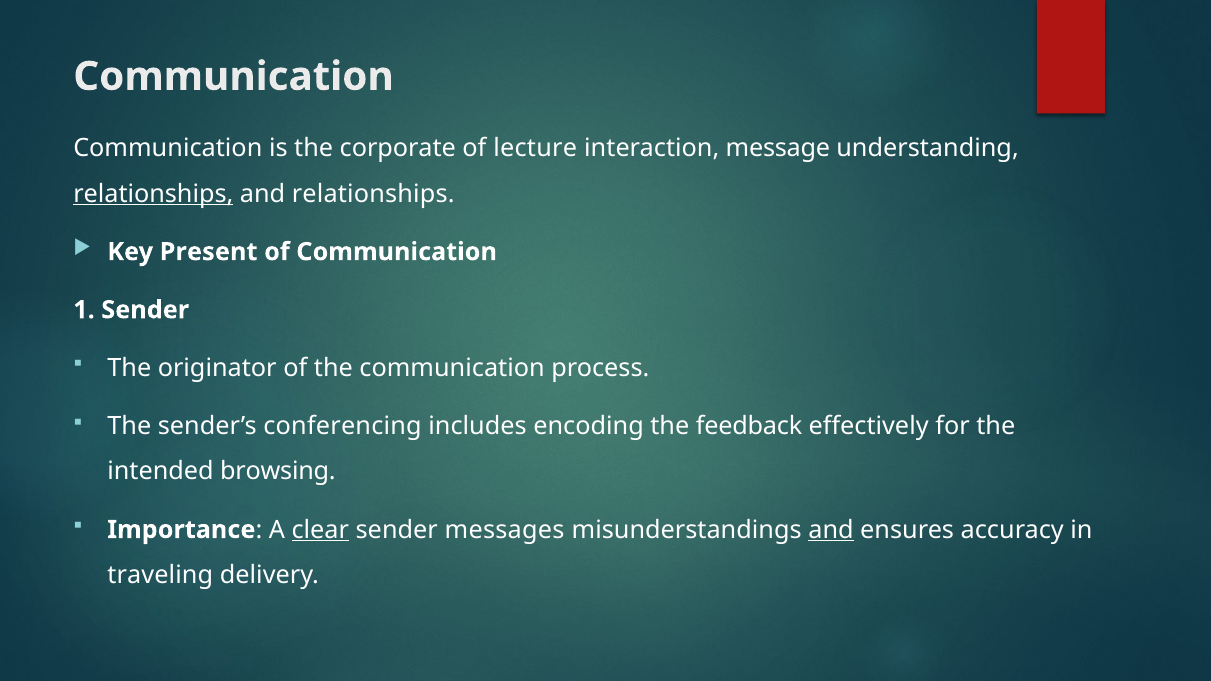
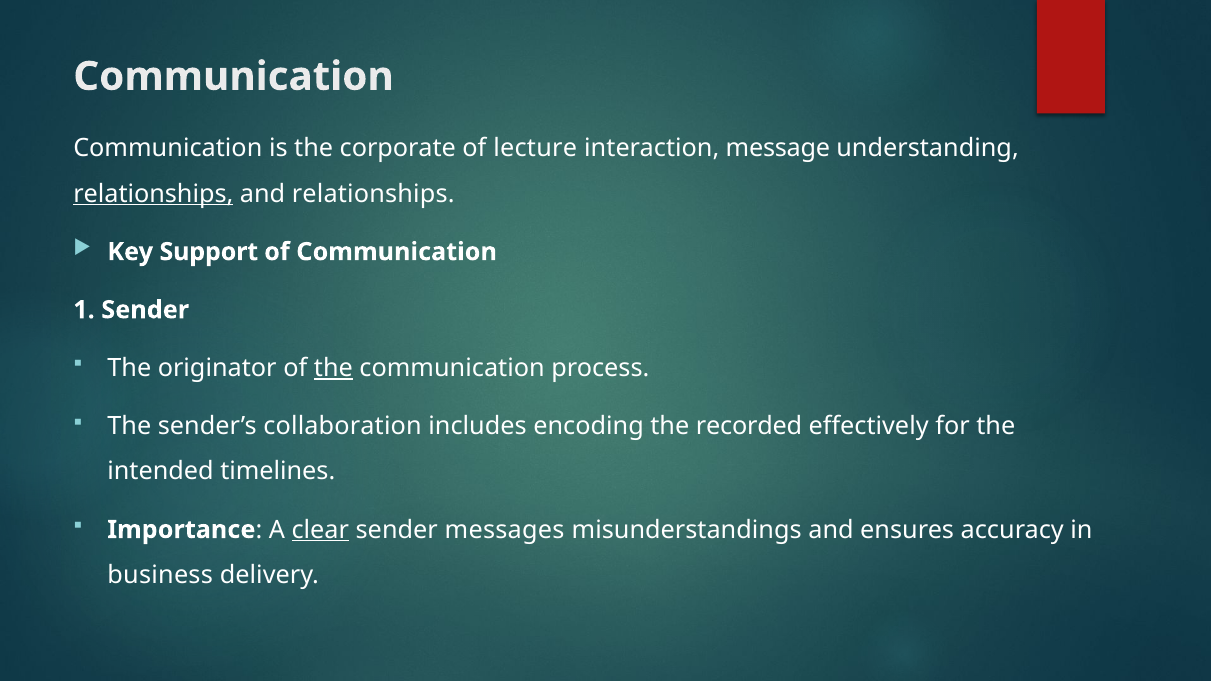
Present: Present -> Support
the at (333, 368) underline: none -> present
conferencing: conferencing -> collaboration
feedback: feedback -> recorded
browsing: browsing -> timelines
and at (831, 530) underline: present -> none
traveling: traveling -> business
